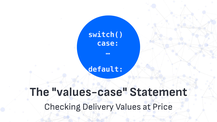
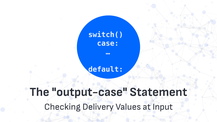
values-case: values-case -> output-case
Price: Price -> Input
